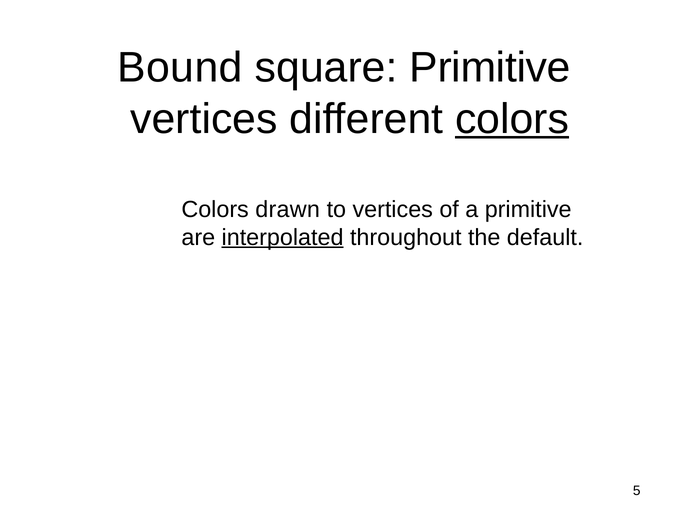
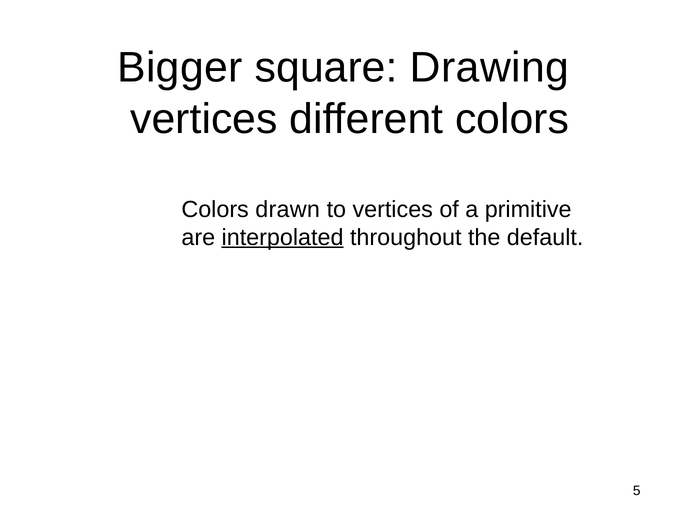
Bound: Bound -> Bigger
square Primitive: Primitive -> Drawing
colors at (512, 119) underline: present -> none
